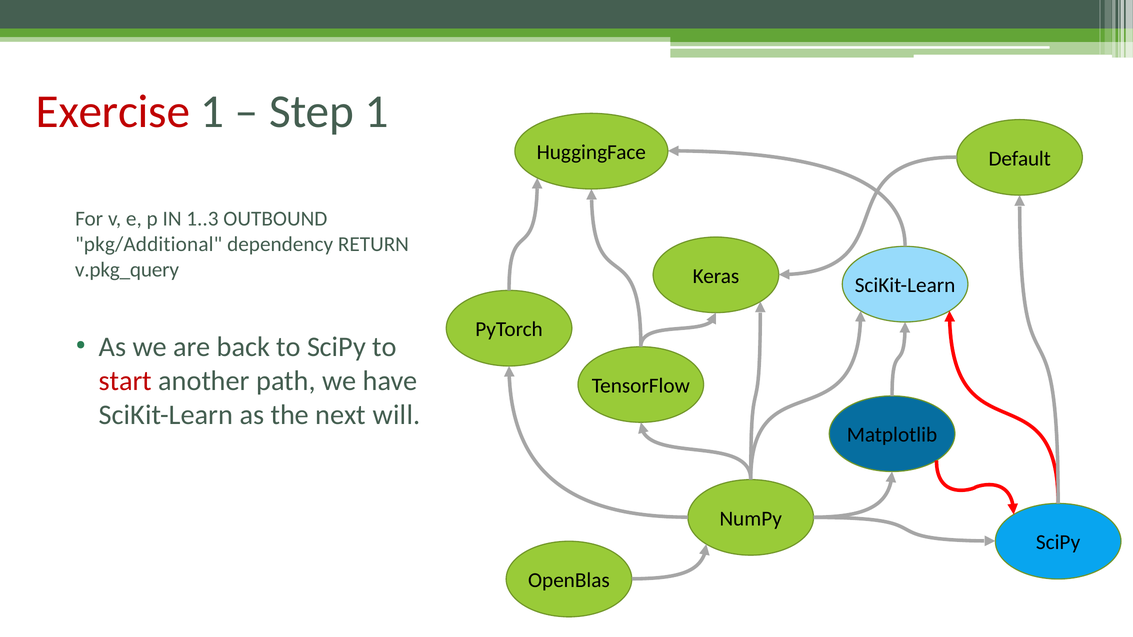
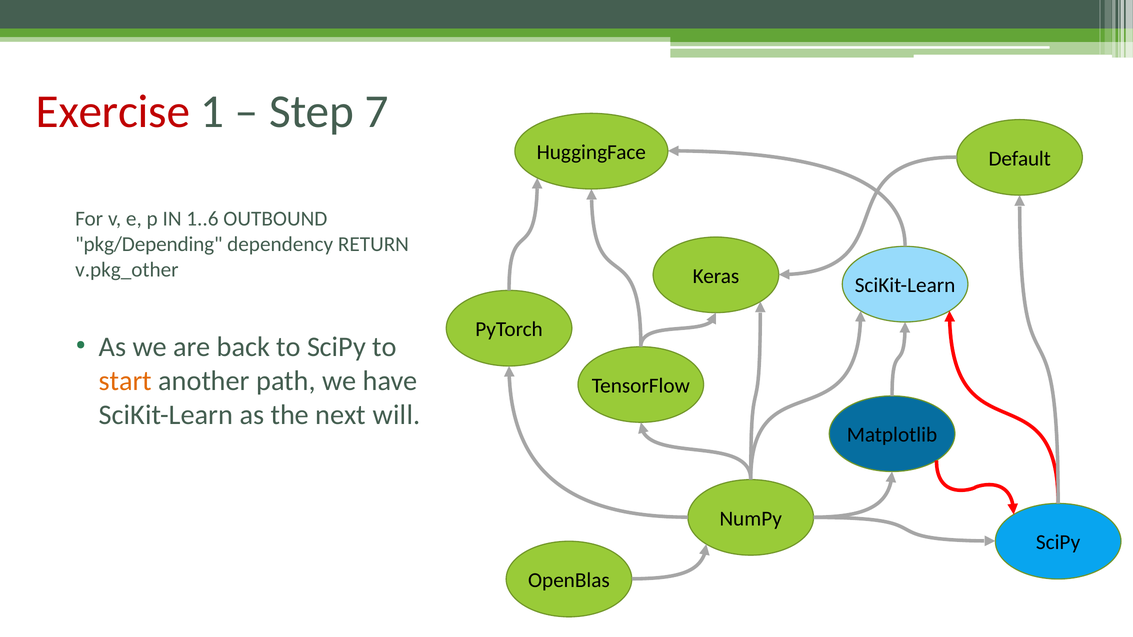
Step 1: 1 -> 7
1..3: 1..3 -> 1..6
pkg/Additional: pkg/Additional -> pkg/Depending
v.pkg_query: v.pkg_query -> v.pkg_other
start colour: red -> orange
